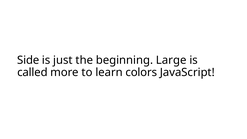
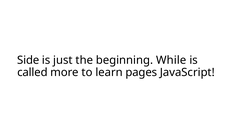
Large: Large -> While
colors: colors -> pages
